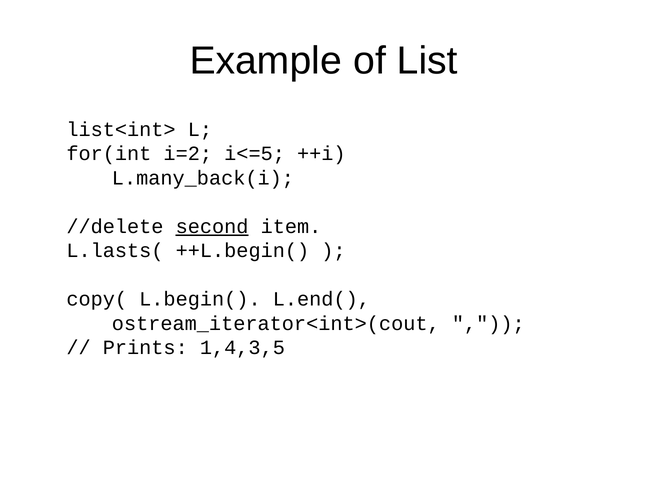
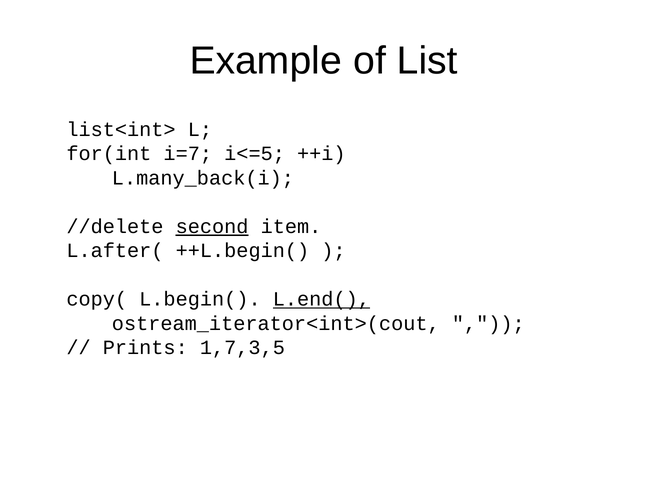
i=2: i=2 -> i=7
L.lasts(: L.lasts( -> L.after(
L.end( underline: none -> present
1,4,3,5: 1,4,3,5 -> 1,7,3,5
